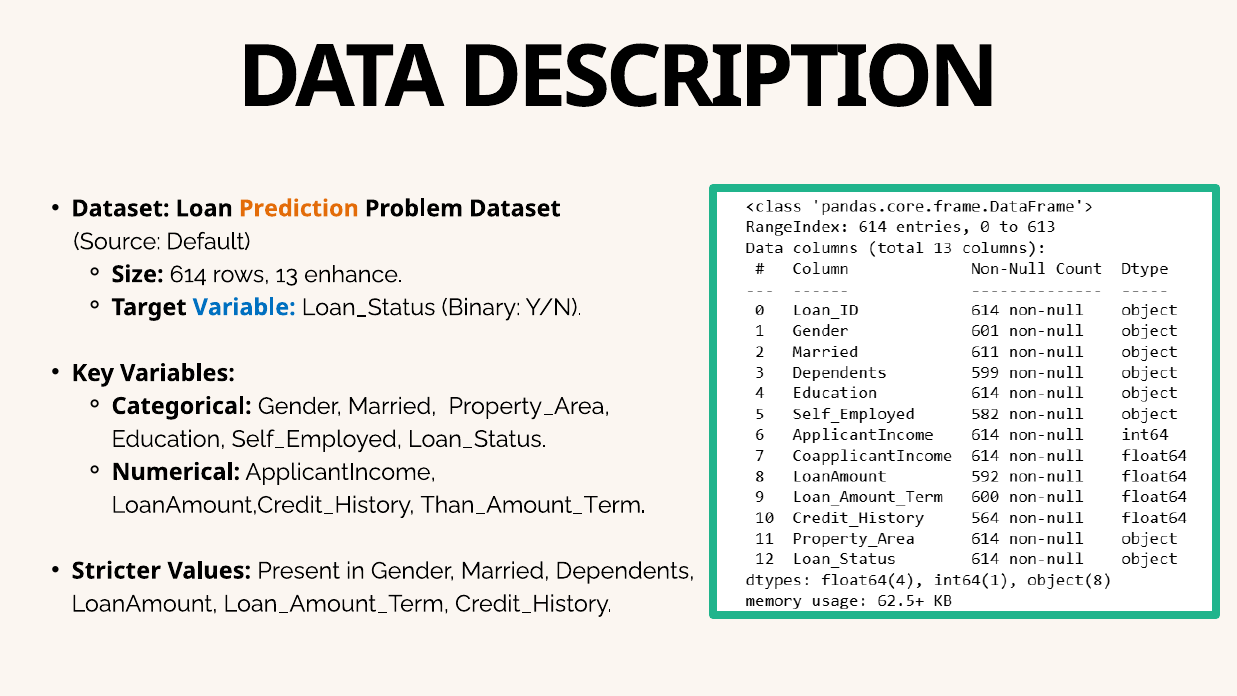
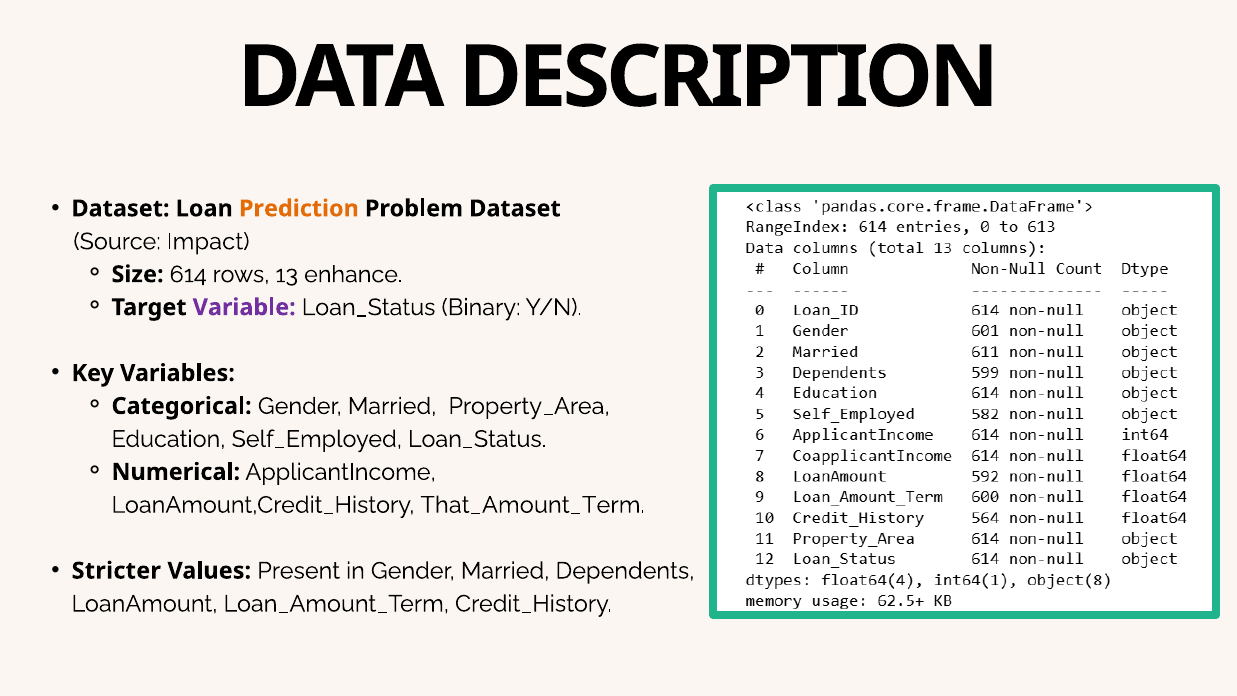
Default: Default -> Impact
Variable colour: blue -> purple
Than_Amount_Term: Than_Amount_Term -> That_Amount_Term
